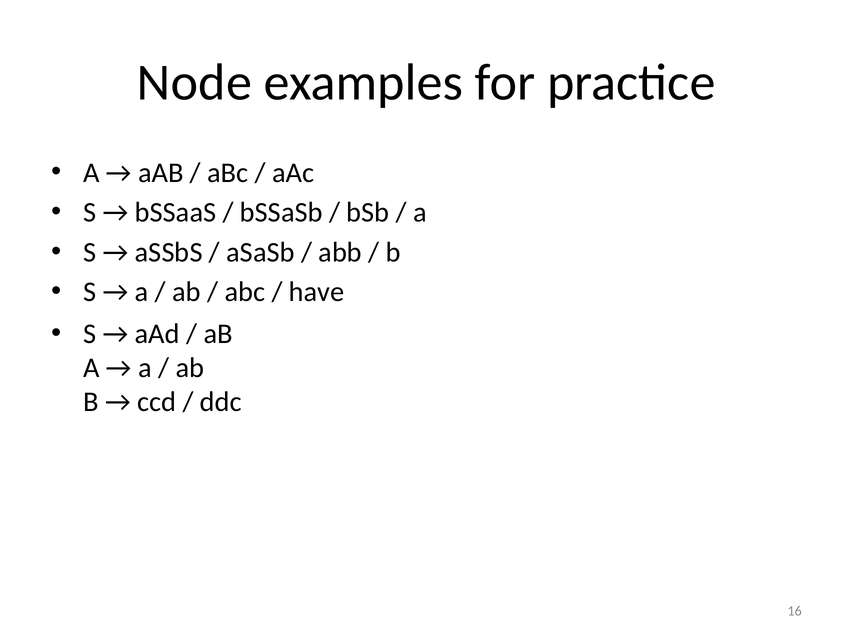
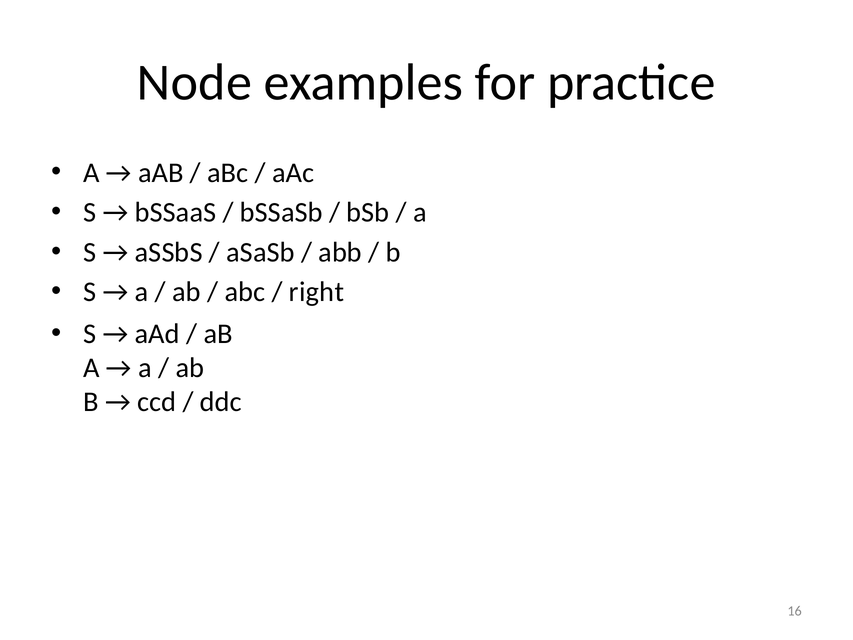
have: have -> right
